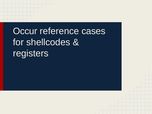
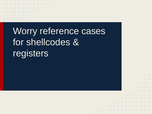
Occur: Occur -> Worry
